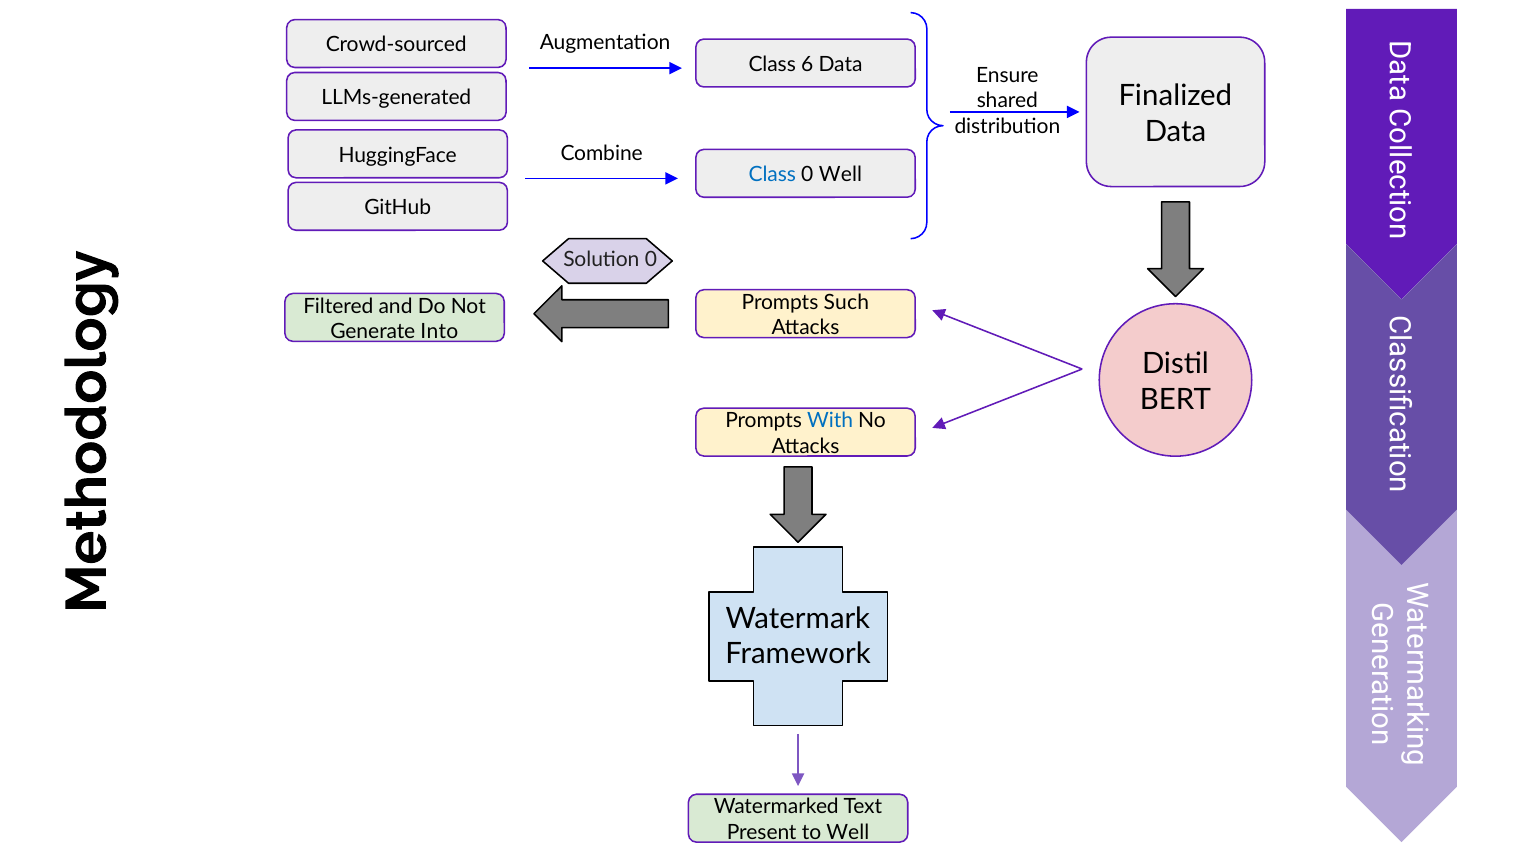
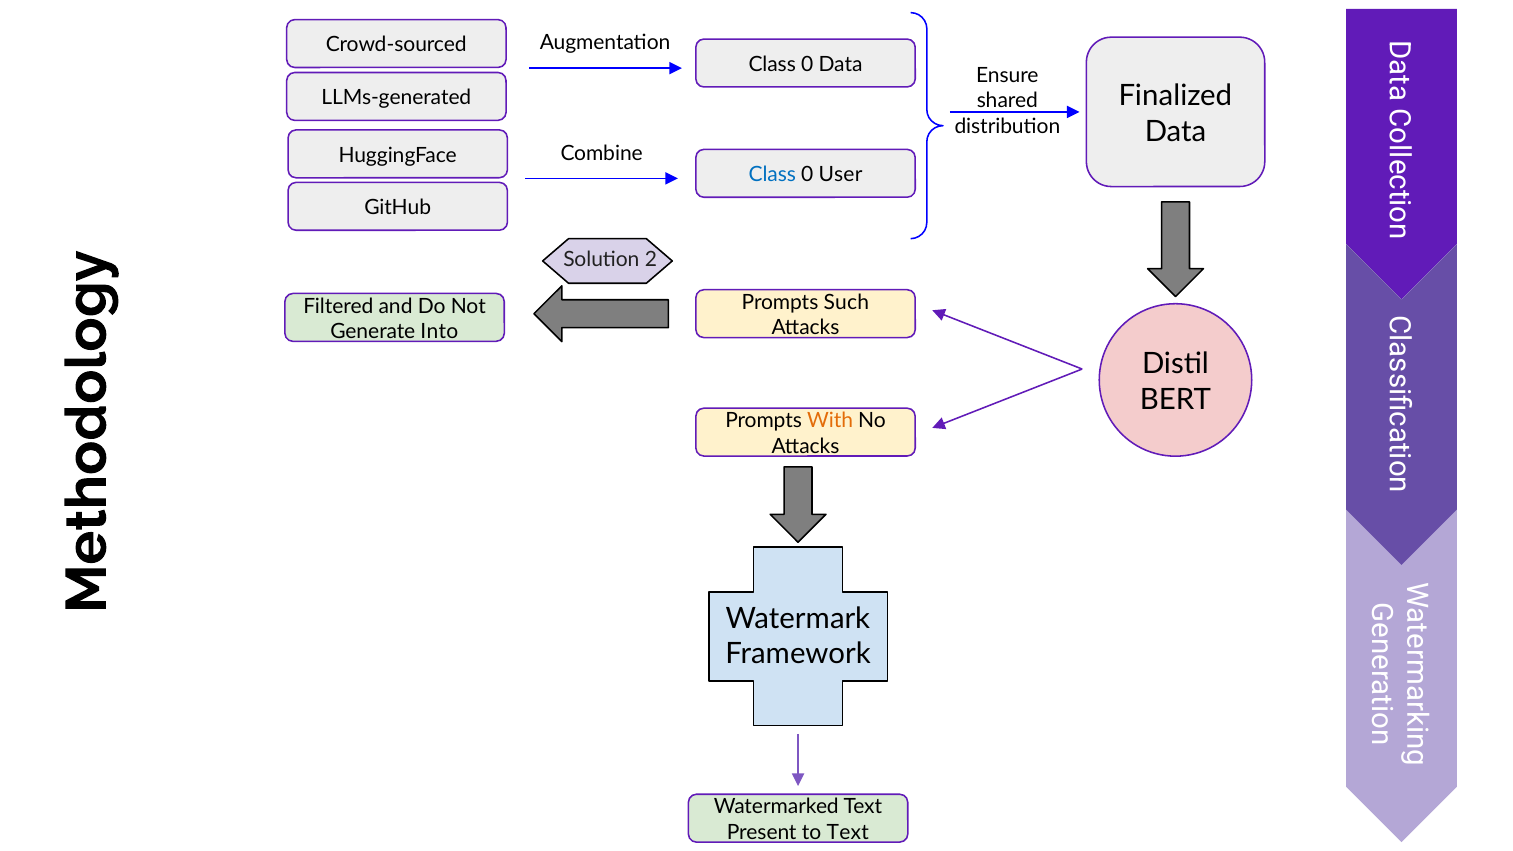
6 at (807, 64): 6 -> 0
0 Well: Well -> User
Solution 0: 0 -> 2
With colour: blue -> orange
to Well: Well -> Text
